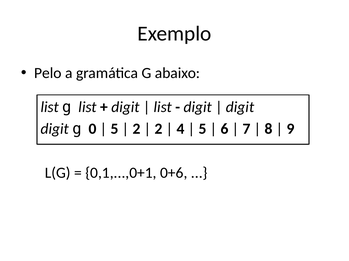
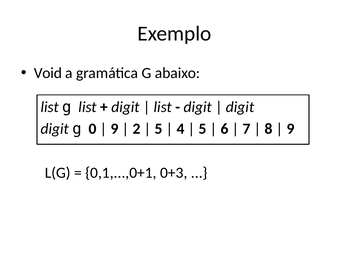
Pelo: Pelo -> Void
5 at (115, 129): 5 -> 9
2 at (159, 129): 2 -> 5
0+6: 0+6 -> 0+3
